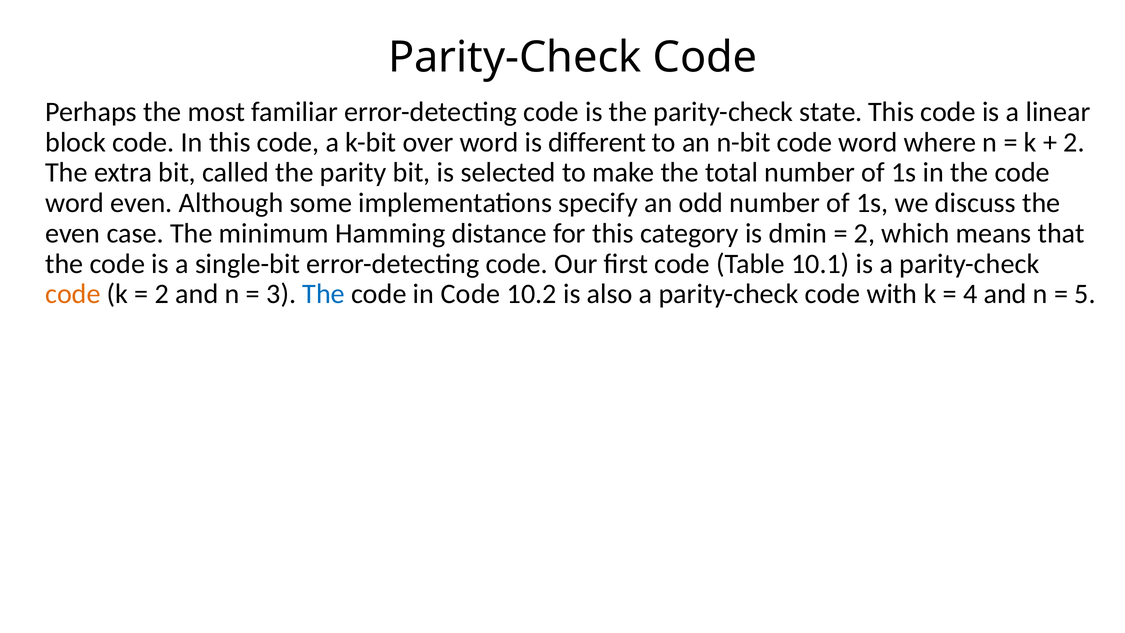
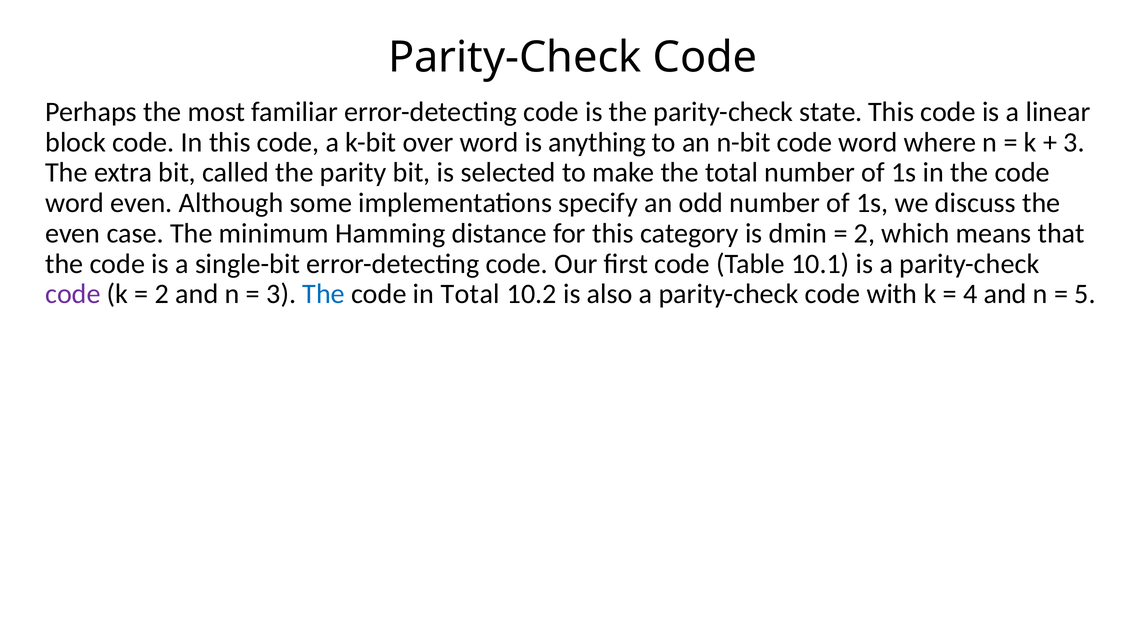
different: different -> anything
2 at (1074, 142): 2 -> 3
code at (73, 294) colour: orange -> purple
in Code: Code -> Total
